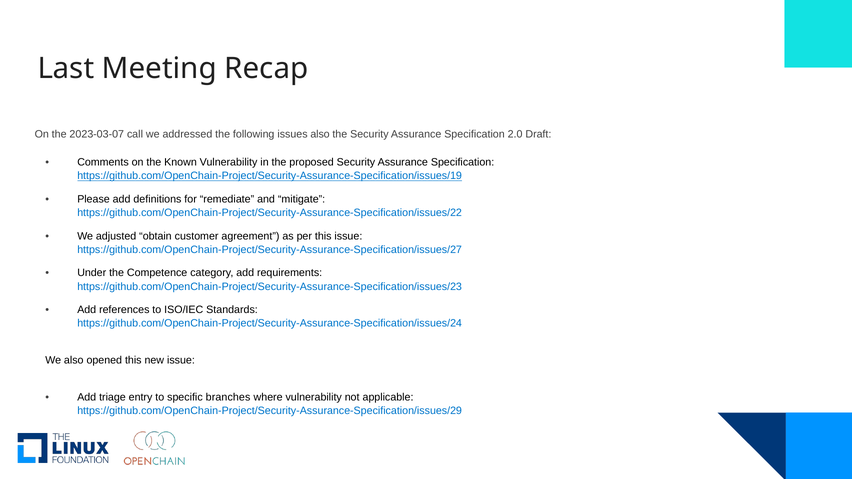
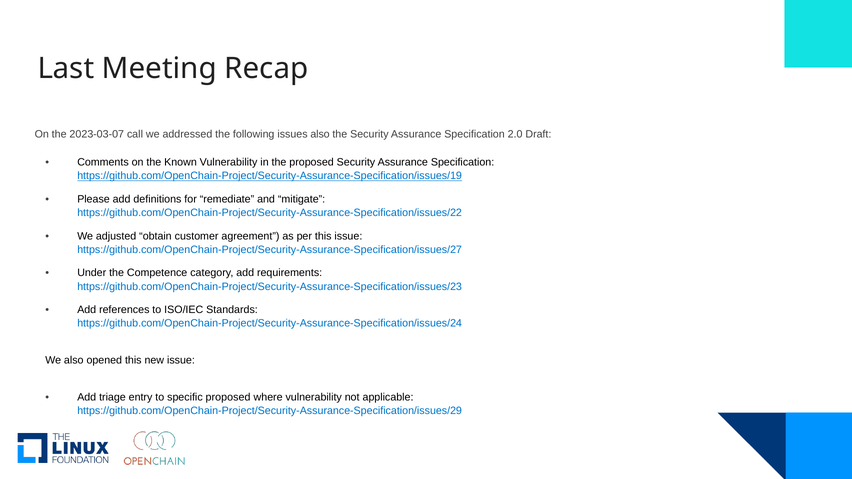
specific branches: branches -> proposed
